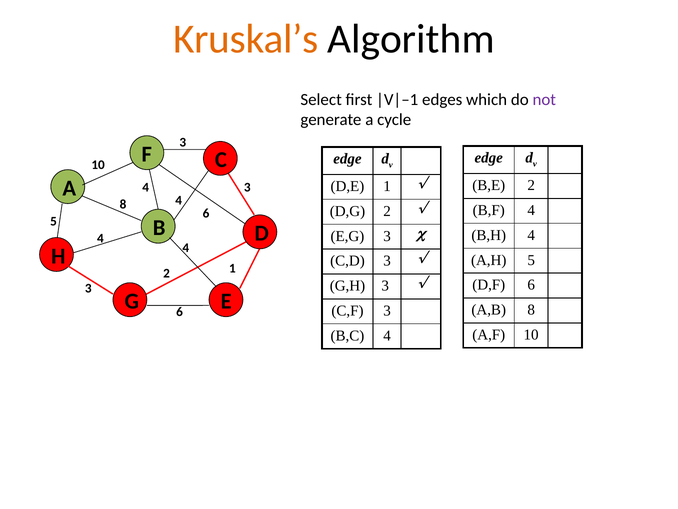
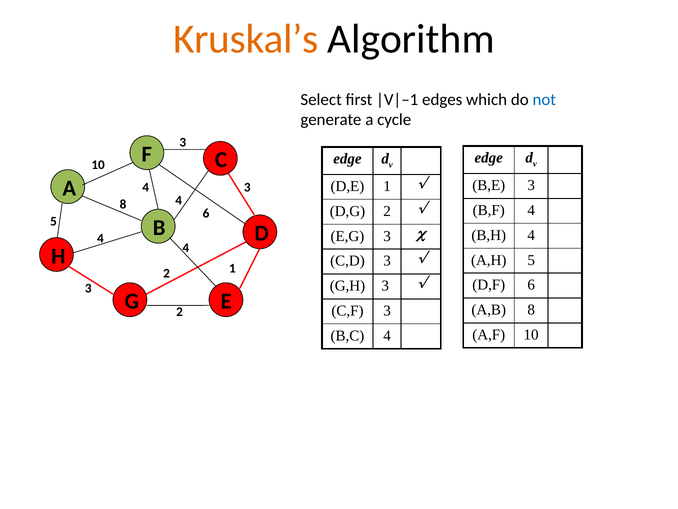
not colour: purple -> blue
B,E 2: 2 -> 3
G 6: 6 -> 2
